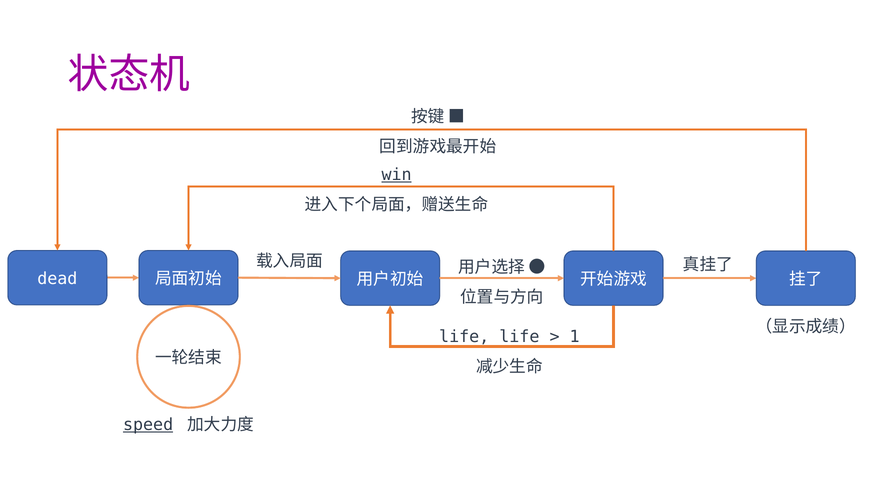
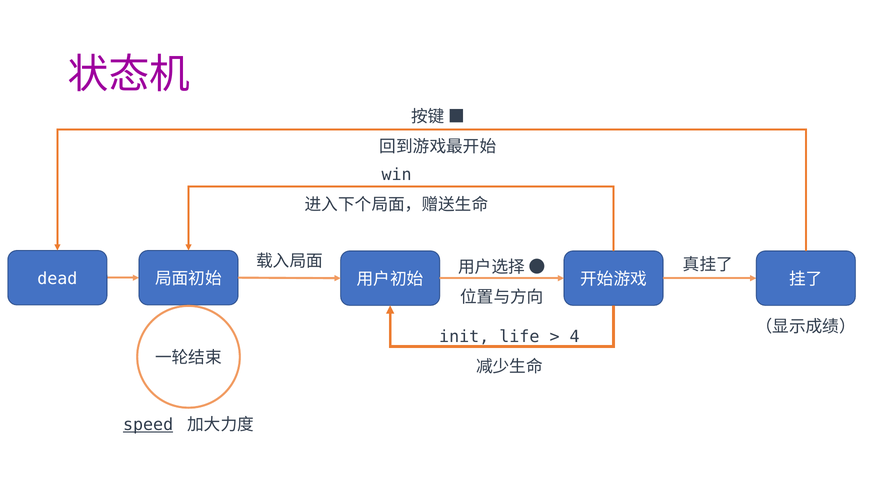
win underline: present -> none
life at (464, 336): life -> init
1: 1 -> 4
